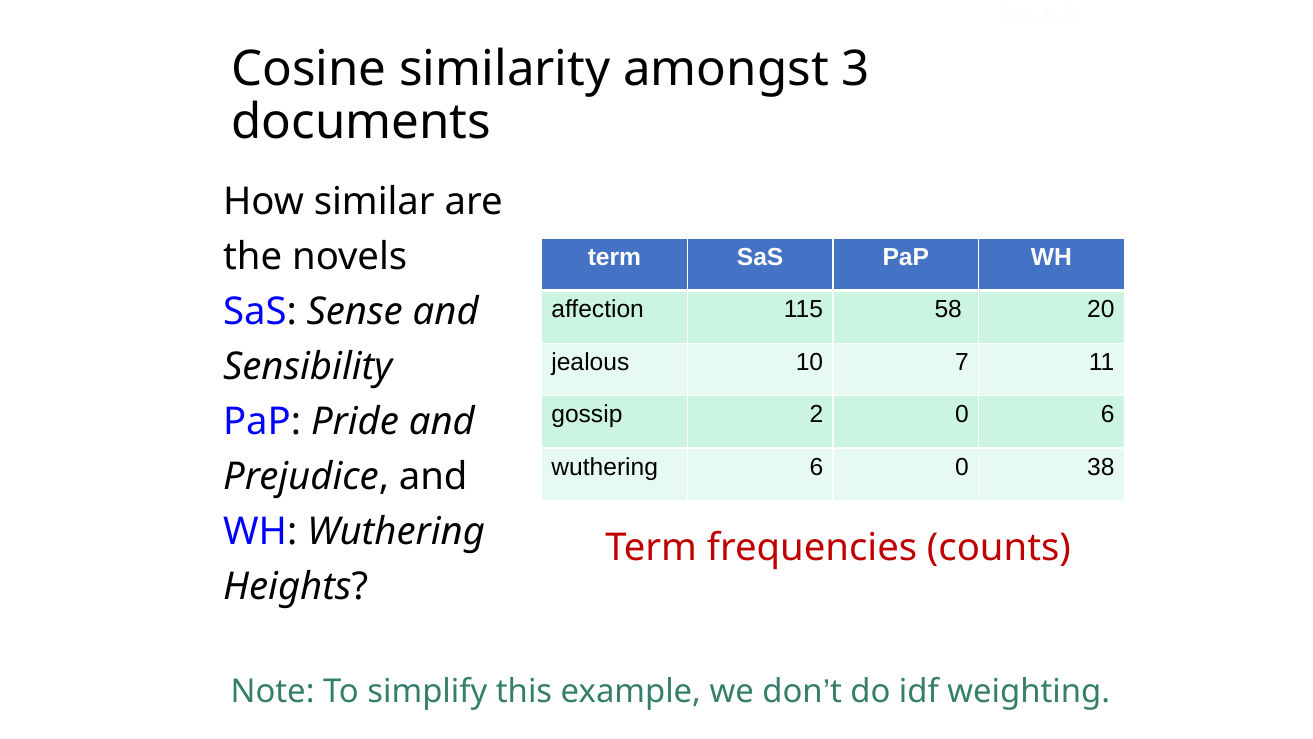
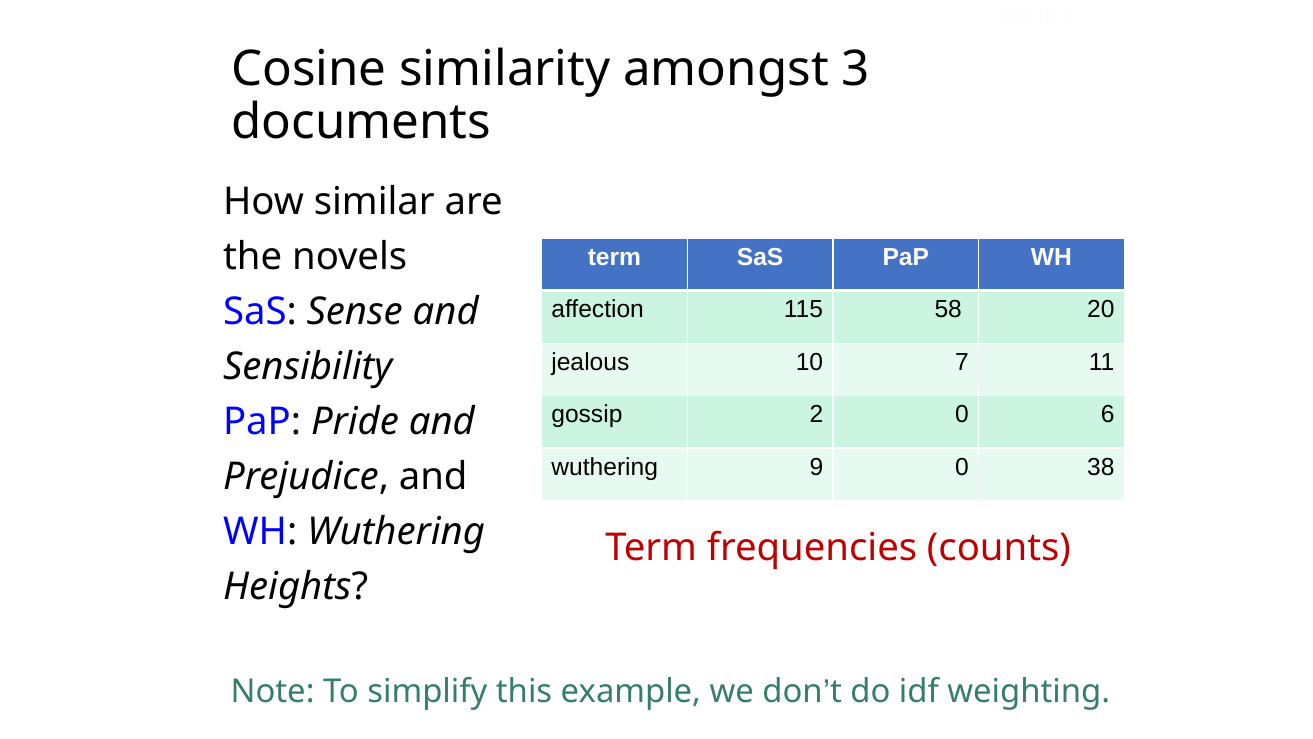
wuthering 6: 6 -> 9
